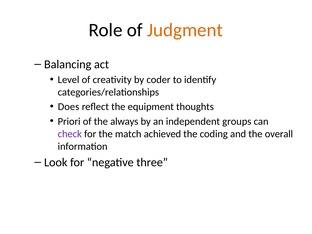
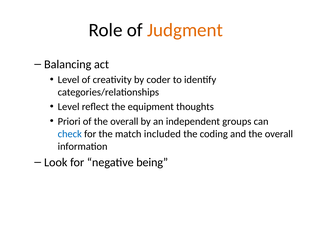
Does at (69, 107): Does -> Level
of the always: always -> overall
check colour: purple -> blue
achieved: achieved -> included
three: three -> being
